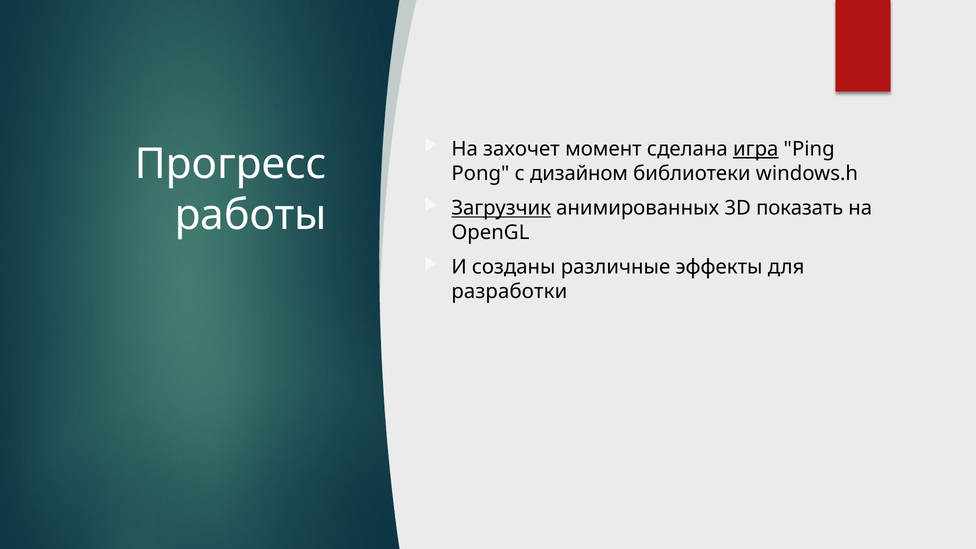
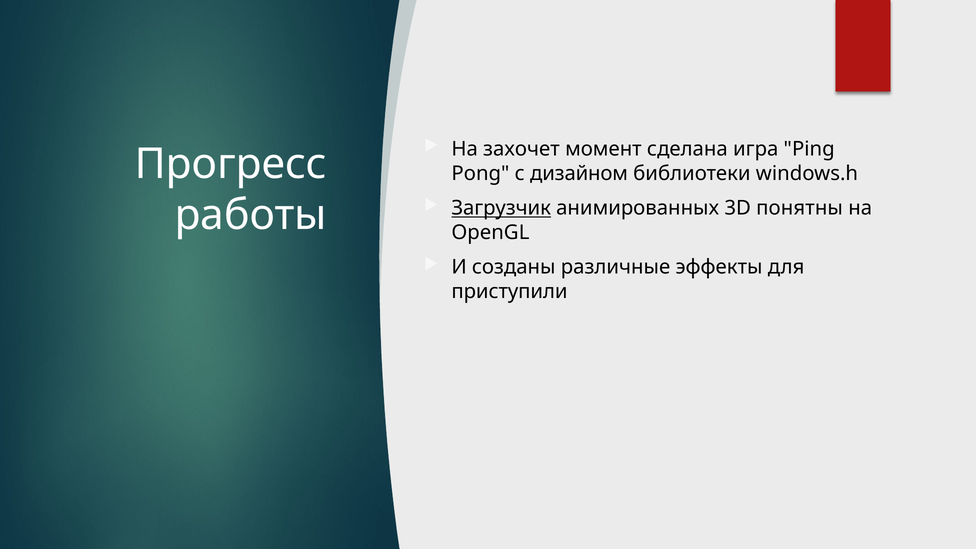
игра underline: present -> none
показать: показать -> понятны
разработки: разработки -> приступили
